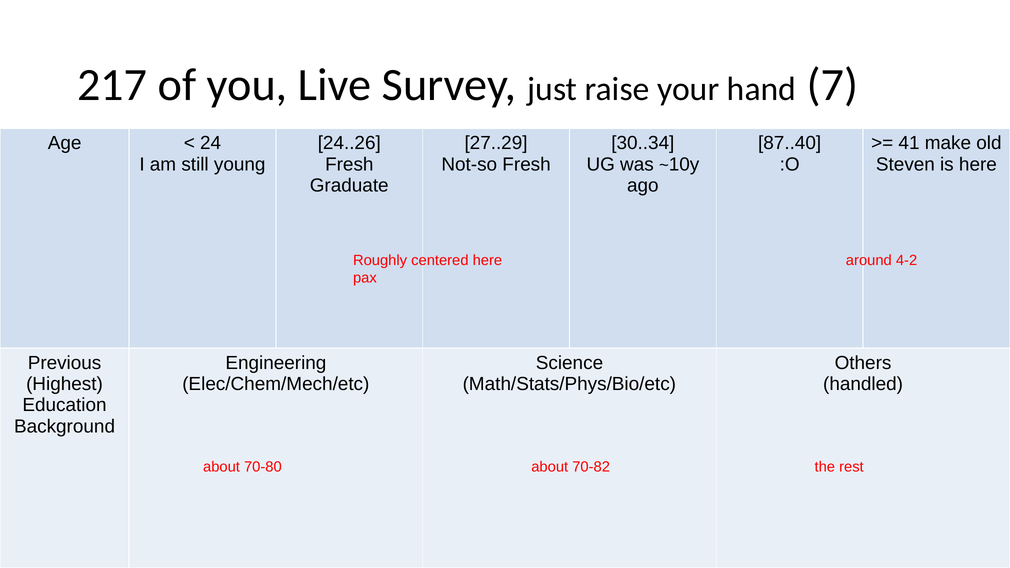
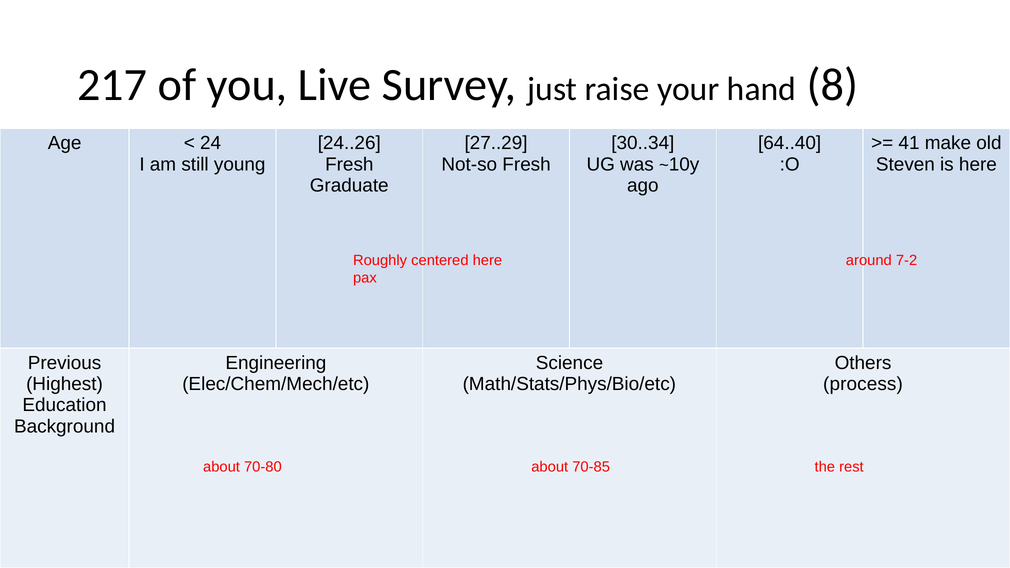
7: 7 -> 8
87..40: 87..40 -> 64..40
4-2: 4-2 -> 7-2
handled: handled -> process
70-82: 70-82 -> 70-85
